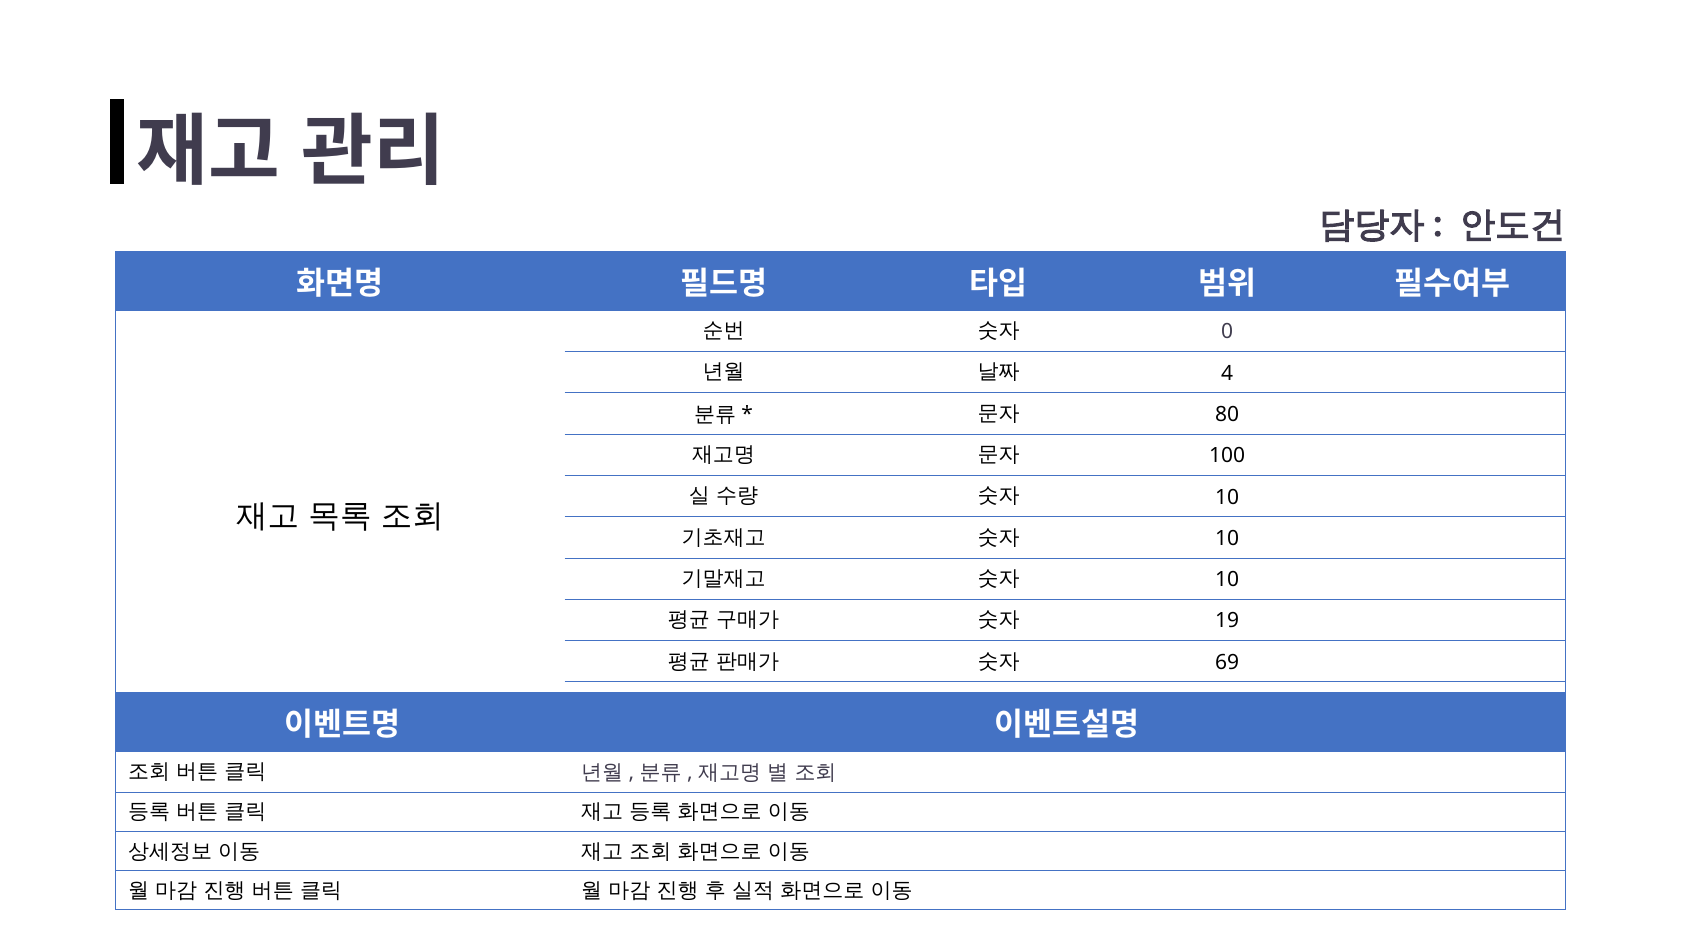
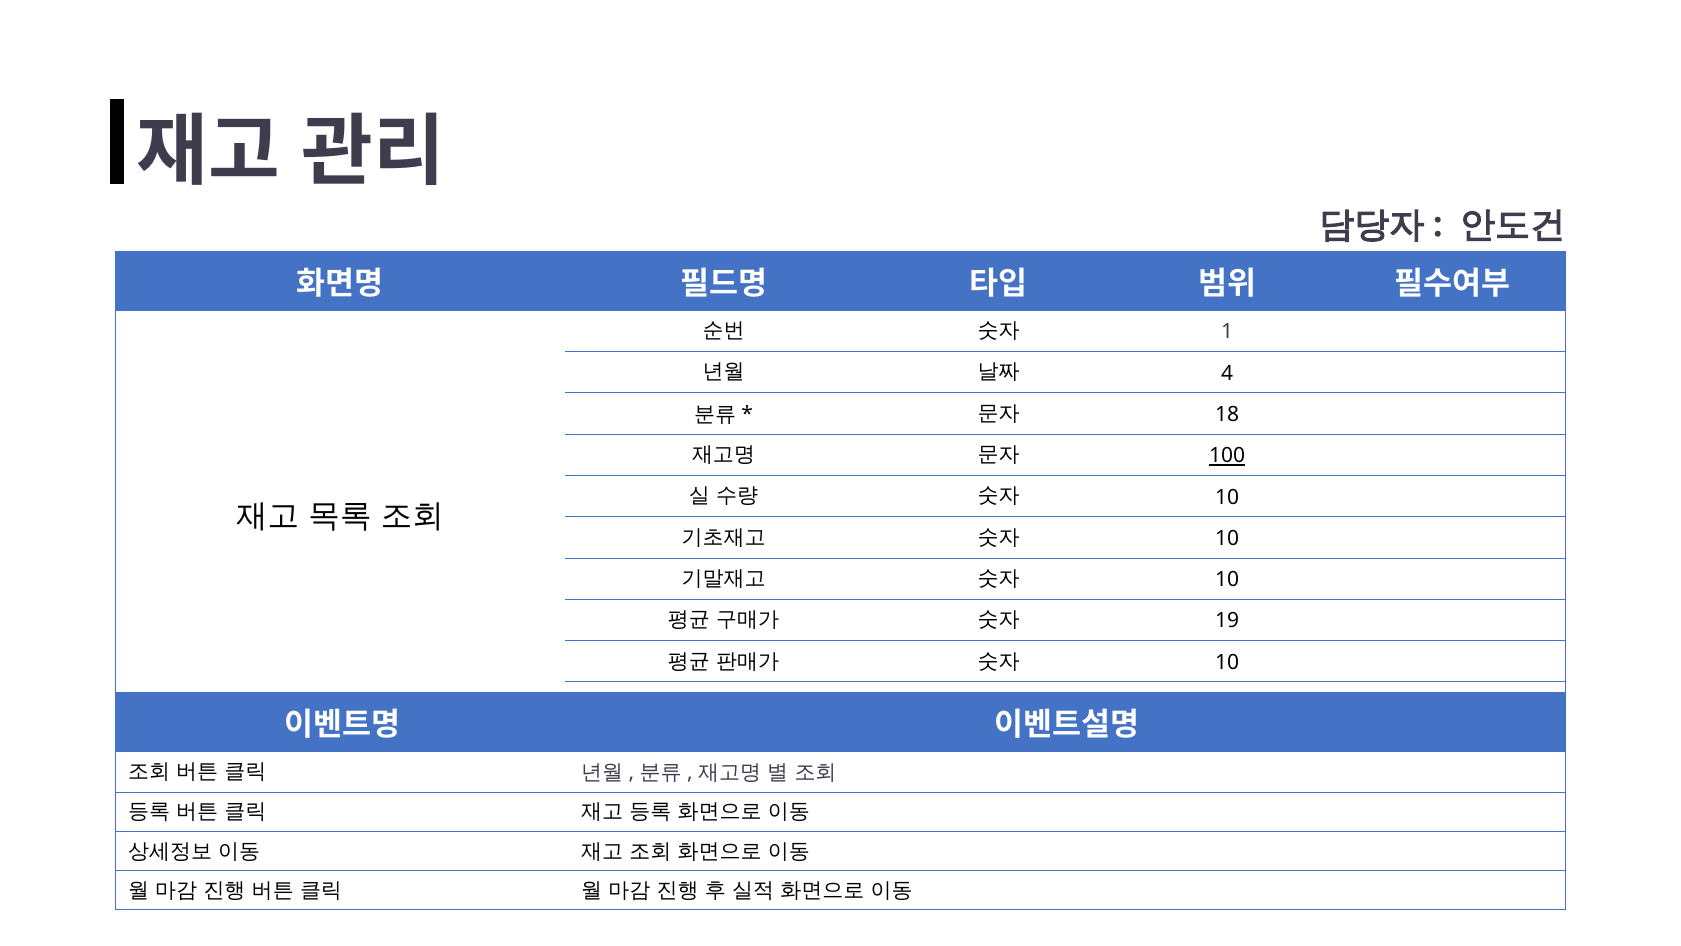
0: 0 -> 1
80: 80 -> 18
100 underline: none -> present
69 at (1227, 662): 69 -> 10
